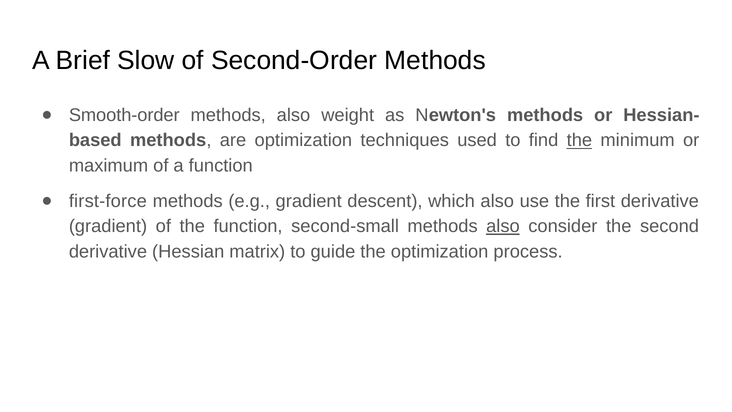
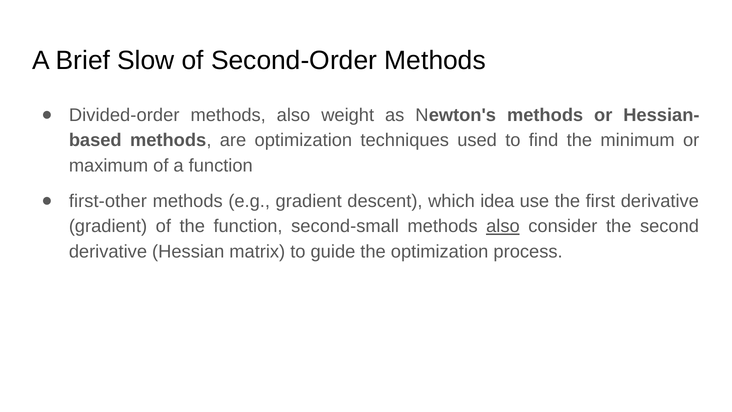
Smooth-order: Smooth-order -> Divided-order
the at (579, 140) underline: present -> none
first-force: first-force -> first-other
which also: also -> idea
